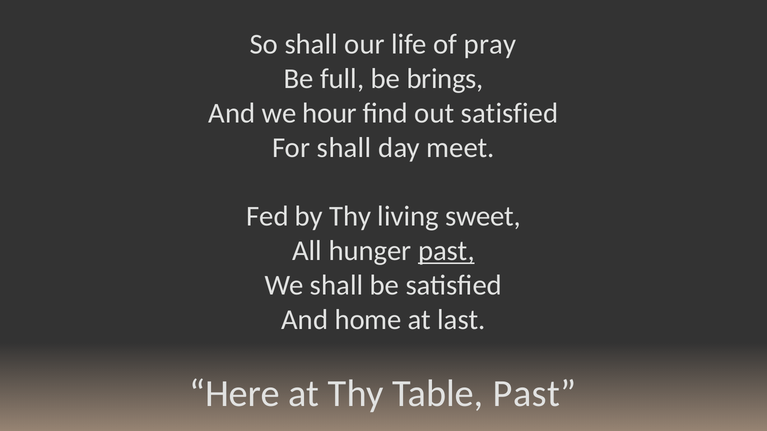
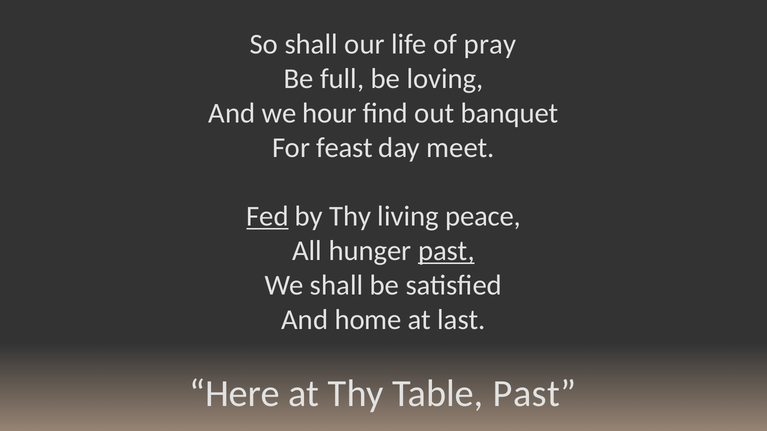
brings: brings -> loving
out satisfied: satisfied -> banquet
For shall: shall -> feast
Fed underline: none -> present
sweet: sweet -> peace
